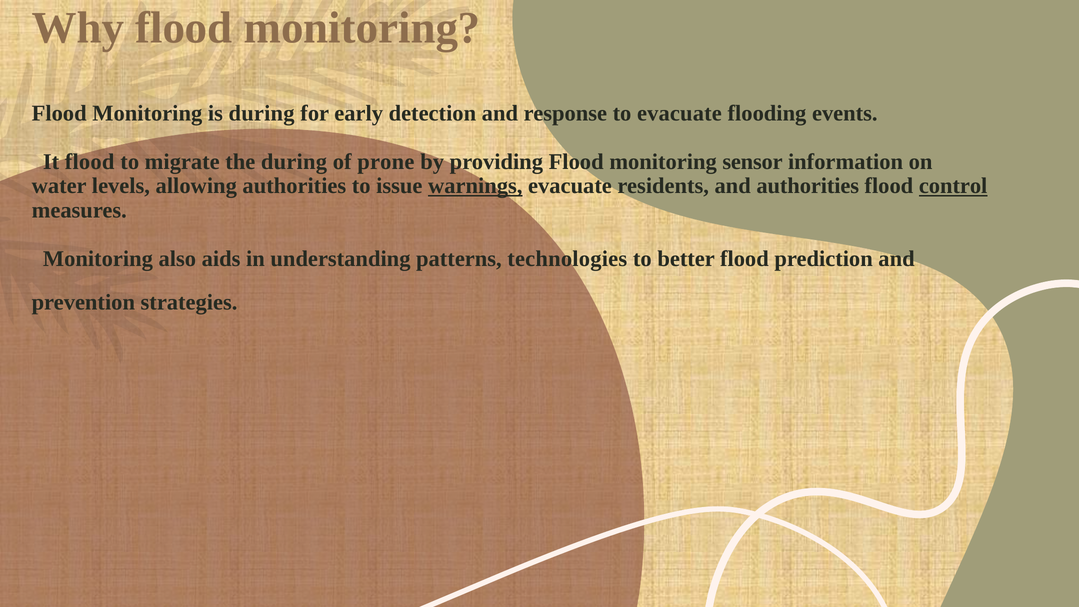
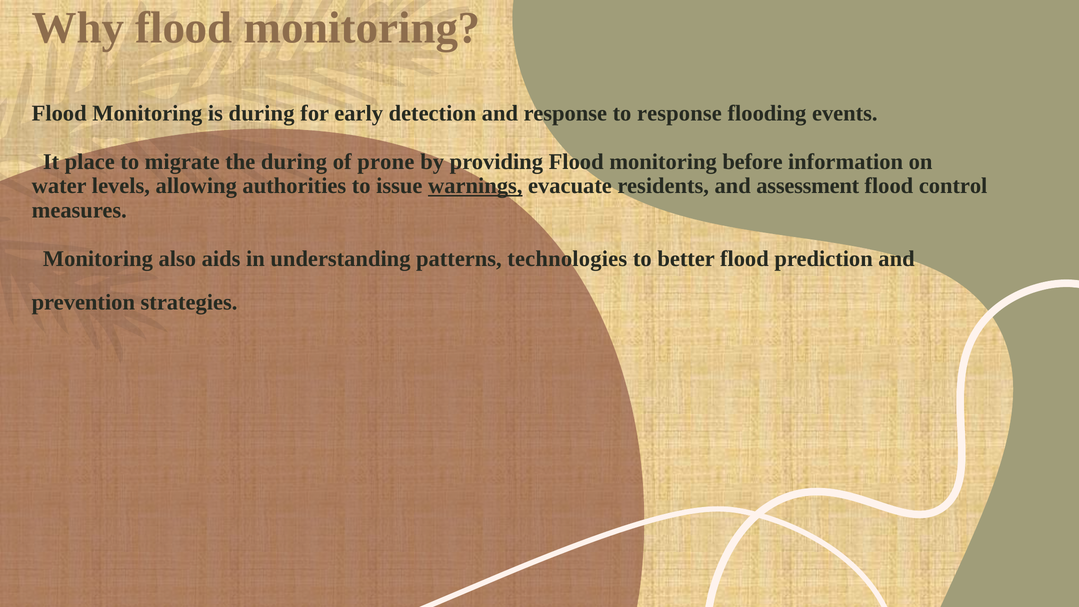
to evacuate: evacuate -> response
It flood: flood -> place
sensor: sensor -> before
and authorities: authorities -> assessment
control underline: present -> none
